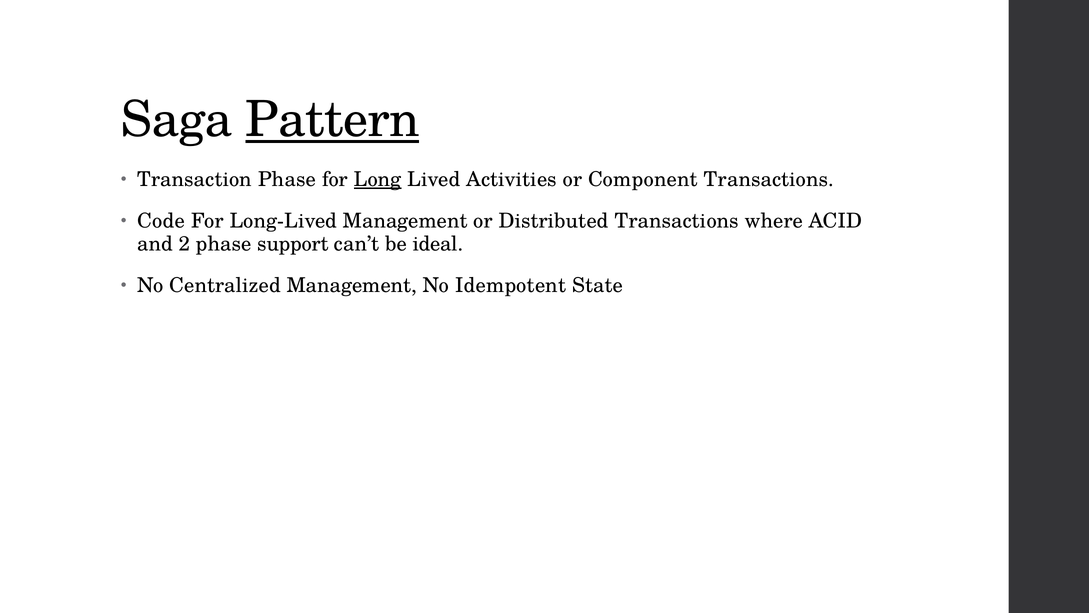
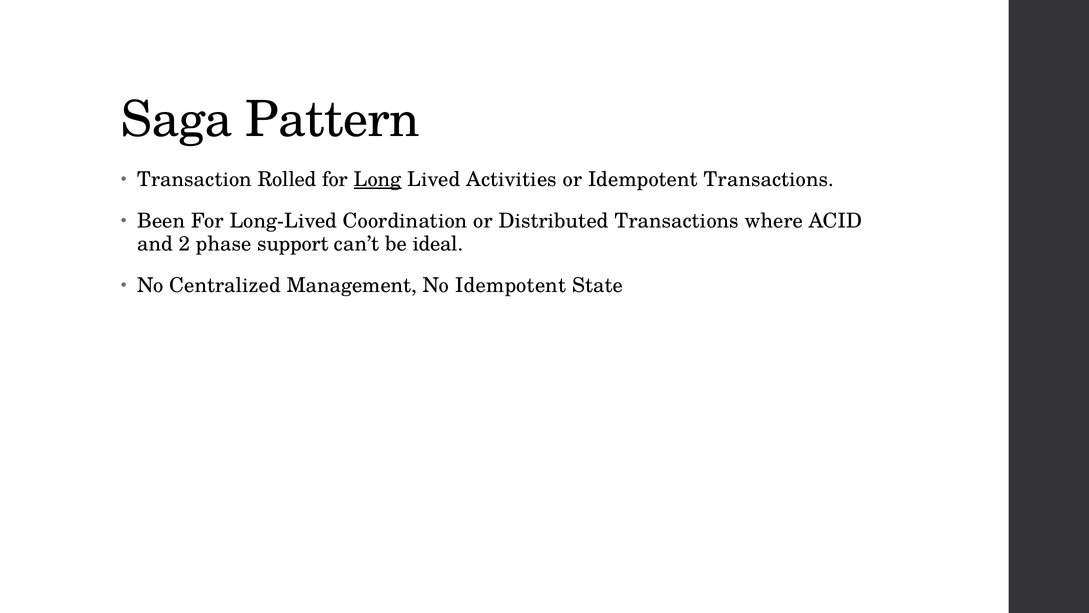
Pattern underline: present -> none
Transaction Phase: Phase -> Rolled
or Component: Component -> Idempotent
Code: Code -> Been
Long-Lived Management: Management -> Coordination
